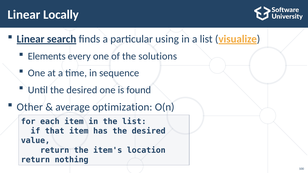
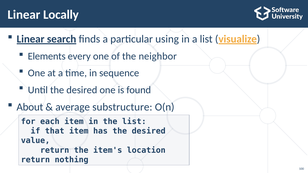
solutions: solutions -> neighbor
Other: Other -> About
optimization: optimization -> substructure
